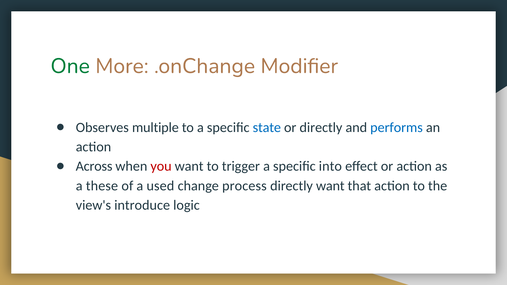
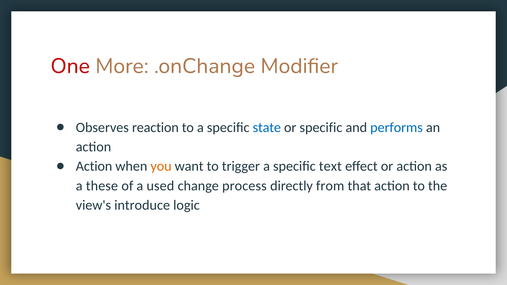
One colour: green -> red
multiple: multiple -> reaction
or directly: directly -> specific
Across at (94, 166): Across -> Action
you colour: red -> orange
into: into -> text
directly want: want -> from
